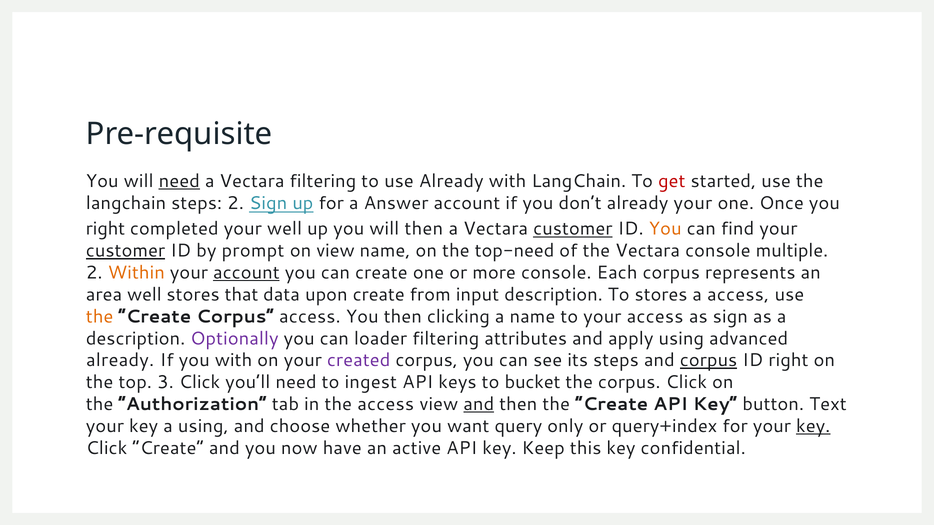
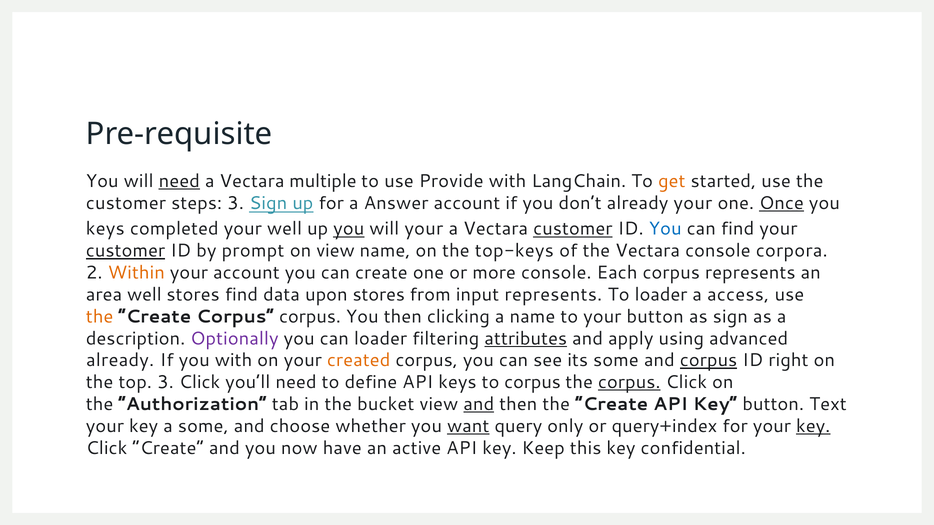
Vectara filtering: filtering -> multiple
use Already: Already -> Provide
get colour: red -> orange
langchain at (126, 203): langchain -> customer
steps 2: 2 -> 3
Once underline: none -> present
right at (105, 229): right -> keys
you at (349, 229) underline: none -> present
will then: then -> your
You at (665, 229) colour: orange -> blue
top-need: top-need -> top-keys
multiple: multiple -> corpora
account at (246, 273) underline: present -> none
stores that: that -> find
upon create: create -> stores
input description: description -> represents
To stores: stores -> loader
Corpus access: access -> corpus
your access: access -> button
attributes underline: none -> present
created colour: purple -> orange
its steps: steps -> some
ingest: ingest -> define
to bucket: bucket -> corpus
corpus at (629, 383) underline: none -> present
the access: access -> bucket
a using: using -> some
want underline: none -> present
